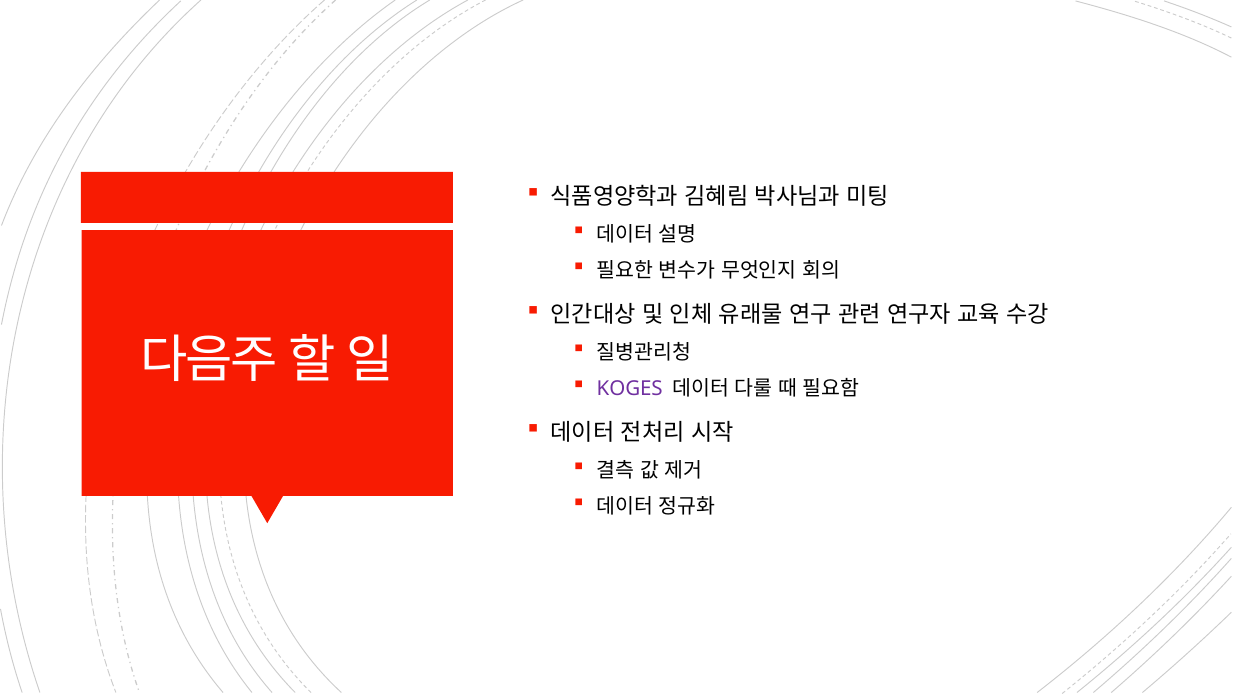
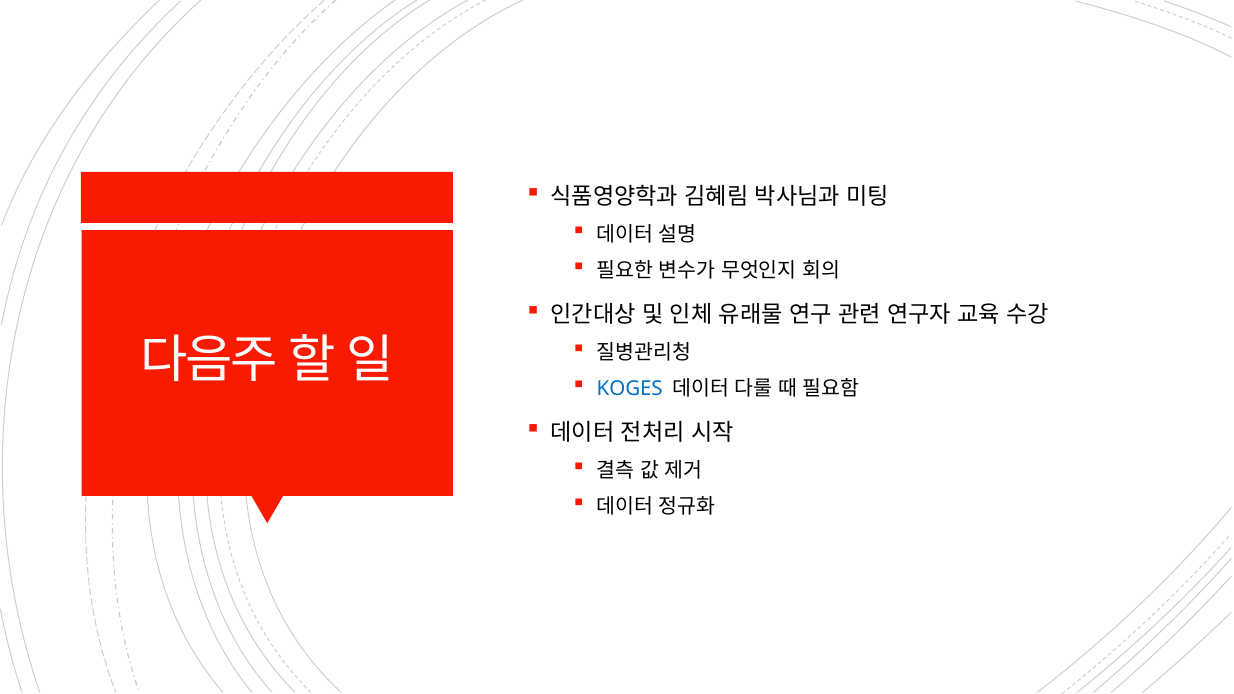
KOGES colour: purple -> blue
